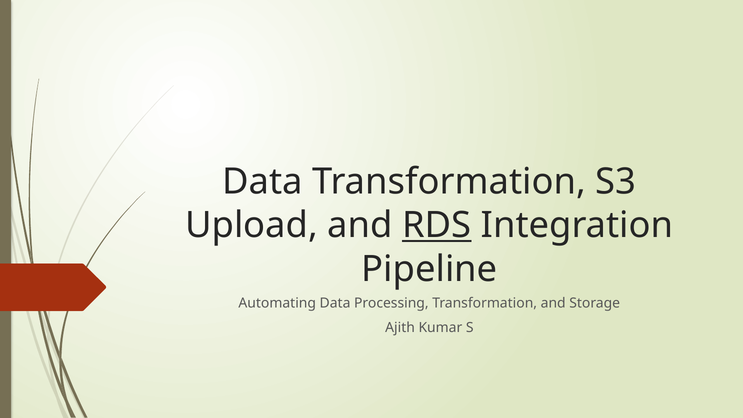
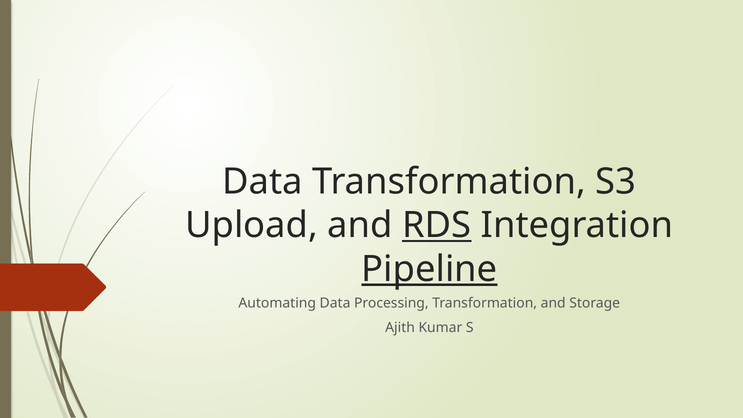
Pipeline underline: none -> present
